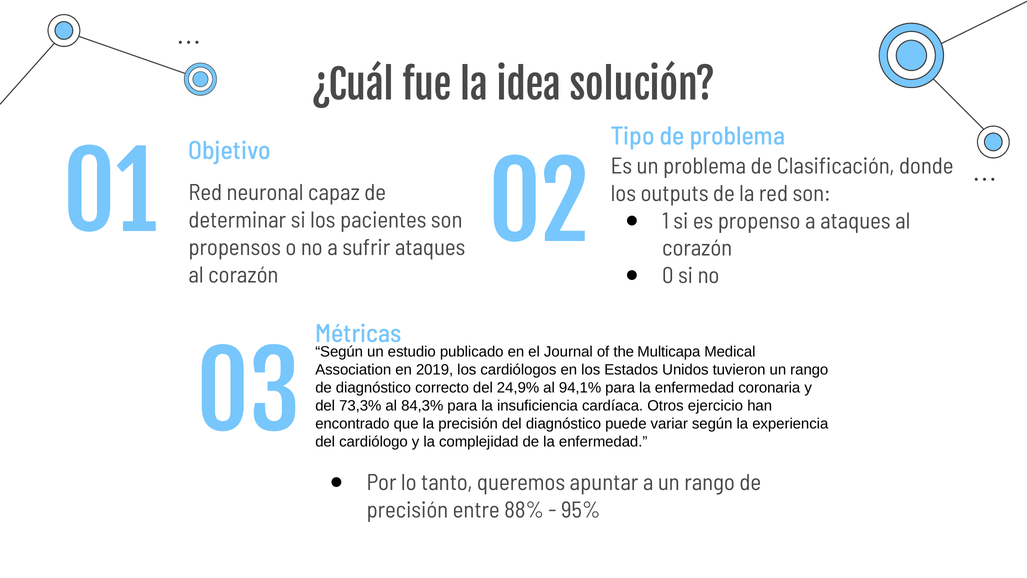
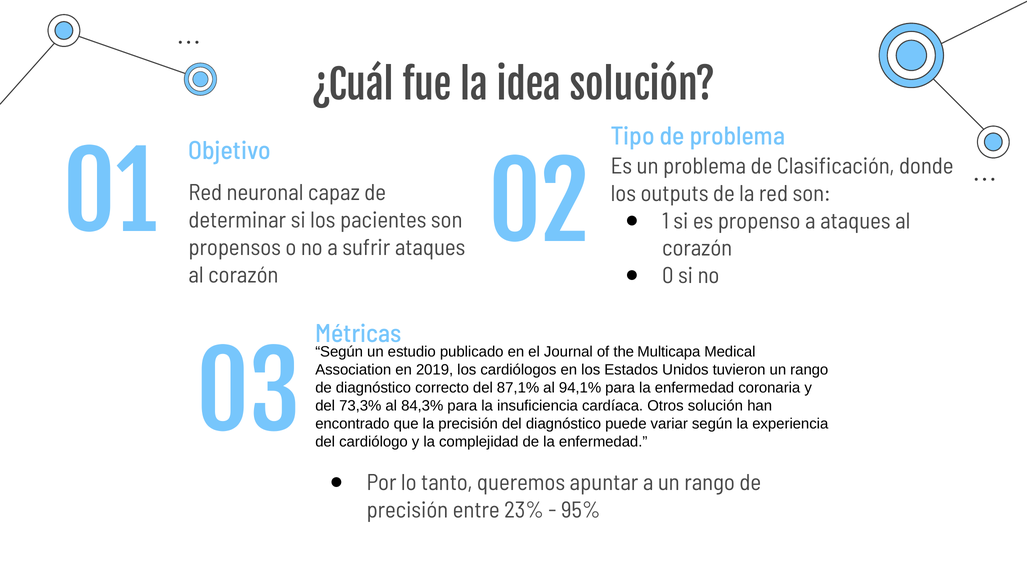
24,9%: 24,9% -> 87,1%
Otros ejercicio: ejercicio -> solución
88%: 88% -> 23%
